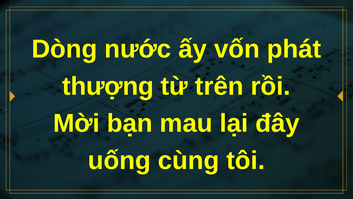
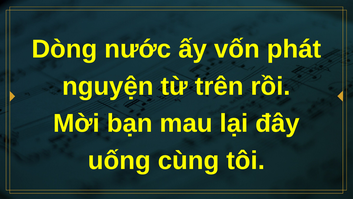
thượng: thượng -> nguyện
